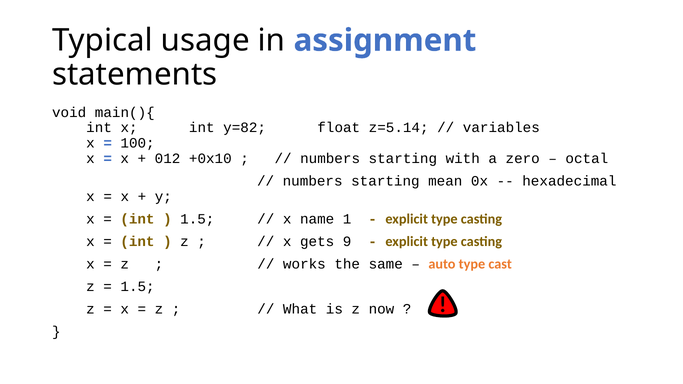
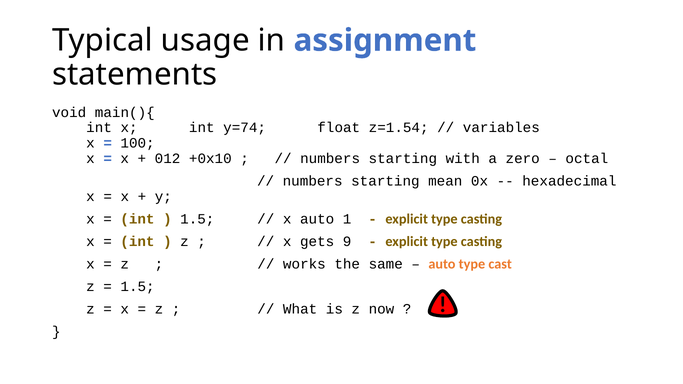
y=82: y=82 -> y=74
z=5.14: z=5.14 -> z=1.54
x name: name -> auto
